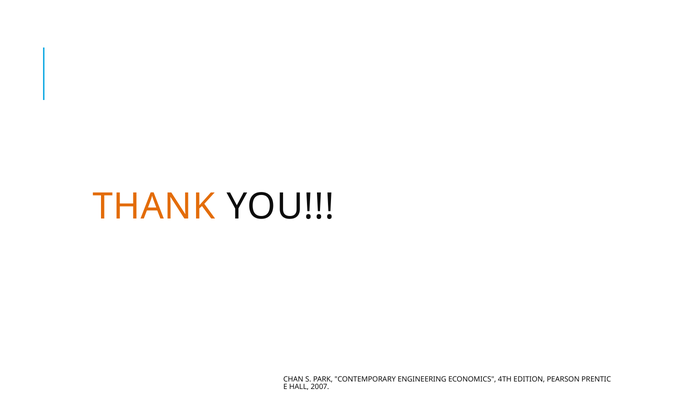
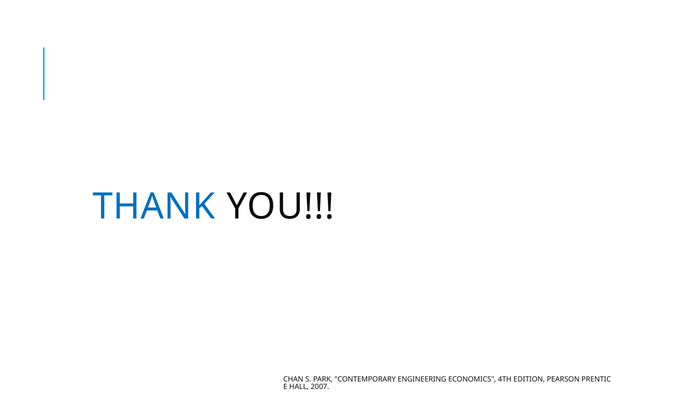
THANK colour: orange -> blue
